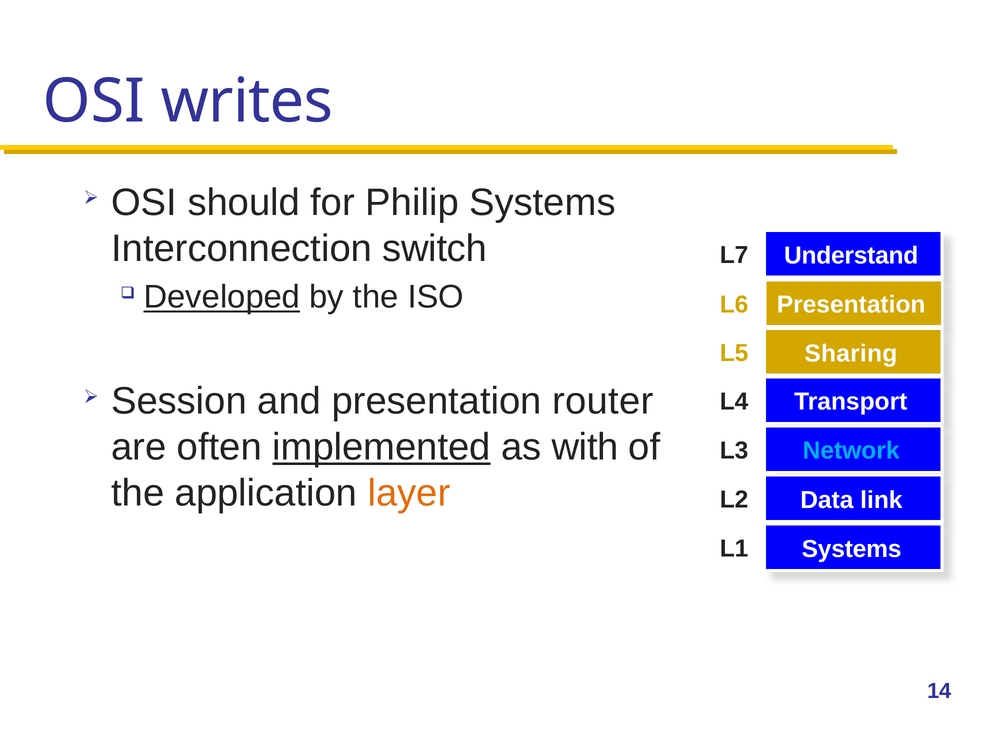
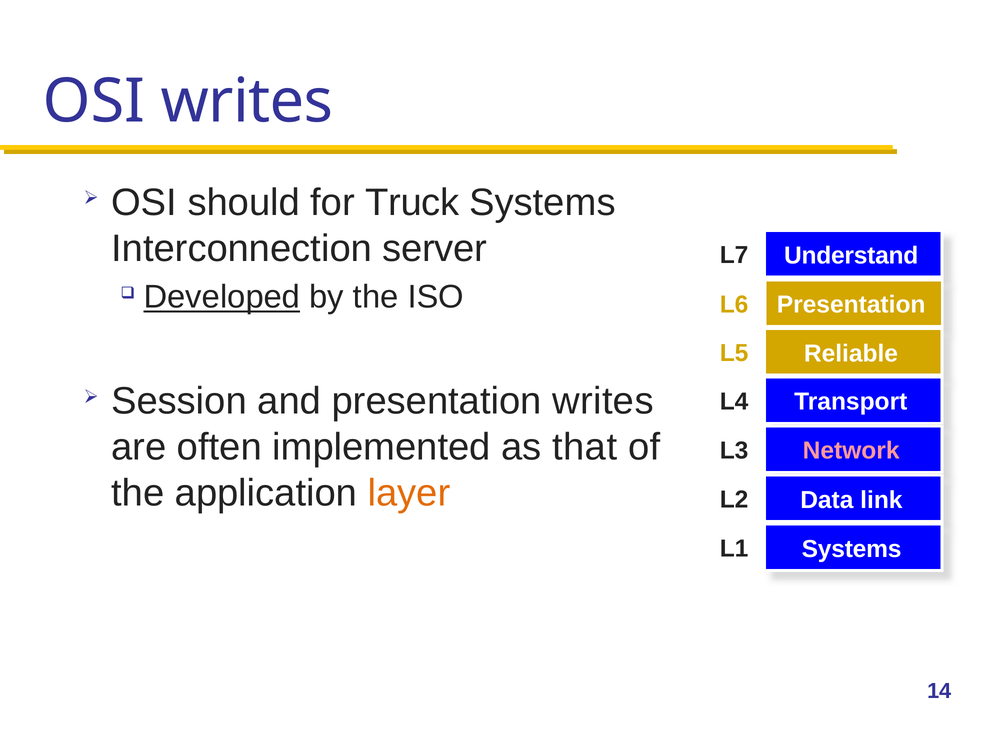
Philip: Philip -> Truck
switch: switch -> server
Sharing: Sharing -> Reliable
presentation router: router -> writes
implemented underline: present -> none
with: with -> that
Network colour: light blue -> pink
